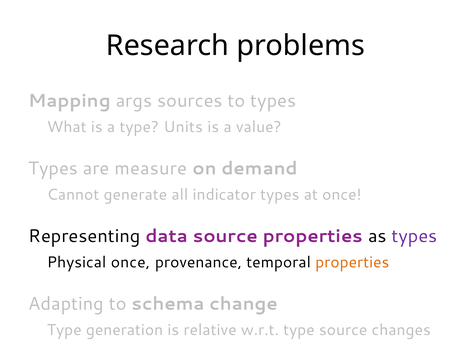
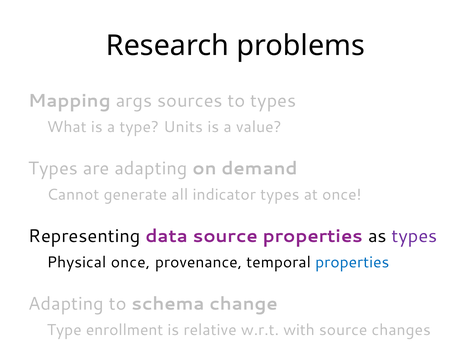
are measure: measure -> adapting
properties at (352, 262) colour: orange -> blue
generation: generation -> enrollment
w.r.t type: type -> with
